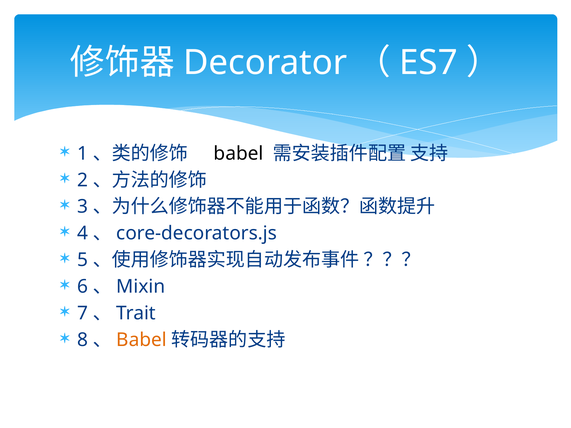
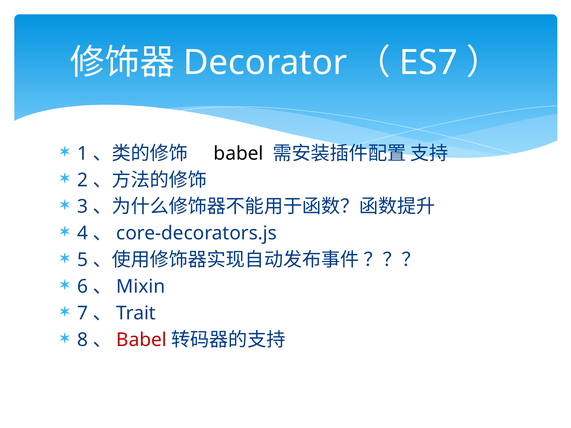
Babel at (142, 340) colour: orange -> red
